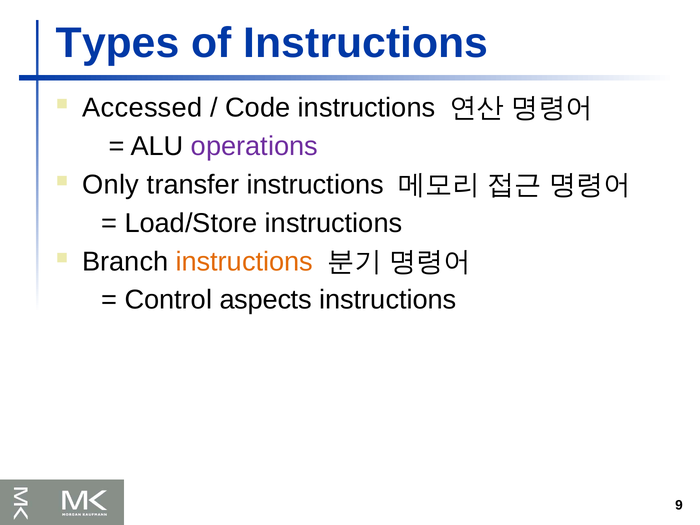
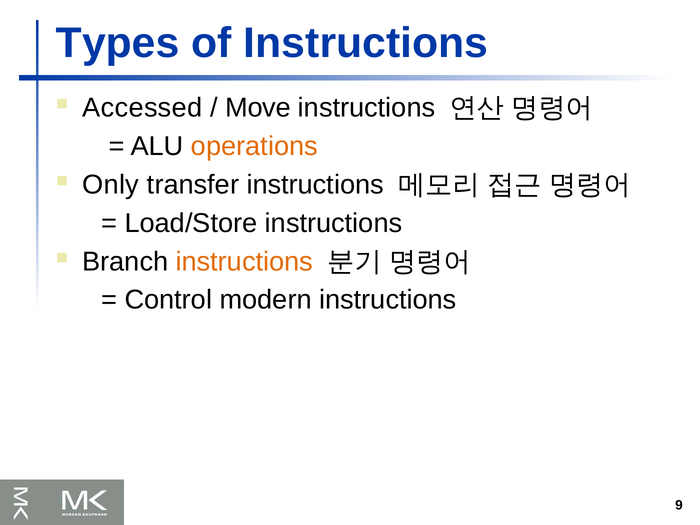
Code: Code -> Move
operations colour: purple -> orange
aspects: aspects -> modern
